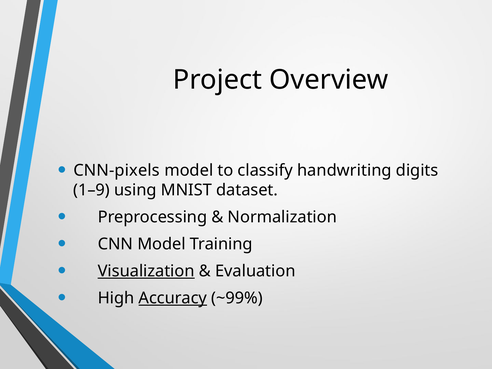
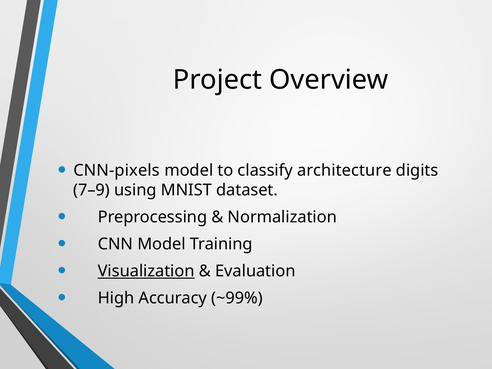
handwriting: handwriting -> architecture
1–9: 1–9 -> 7–9
Accuracy underline: present -> none
